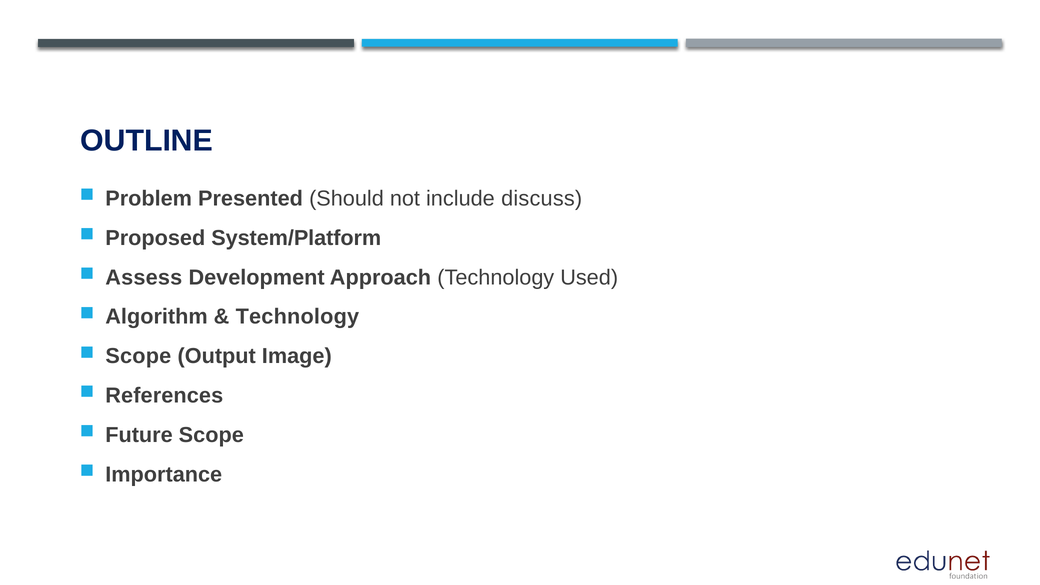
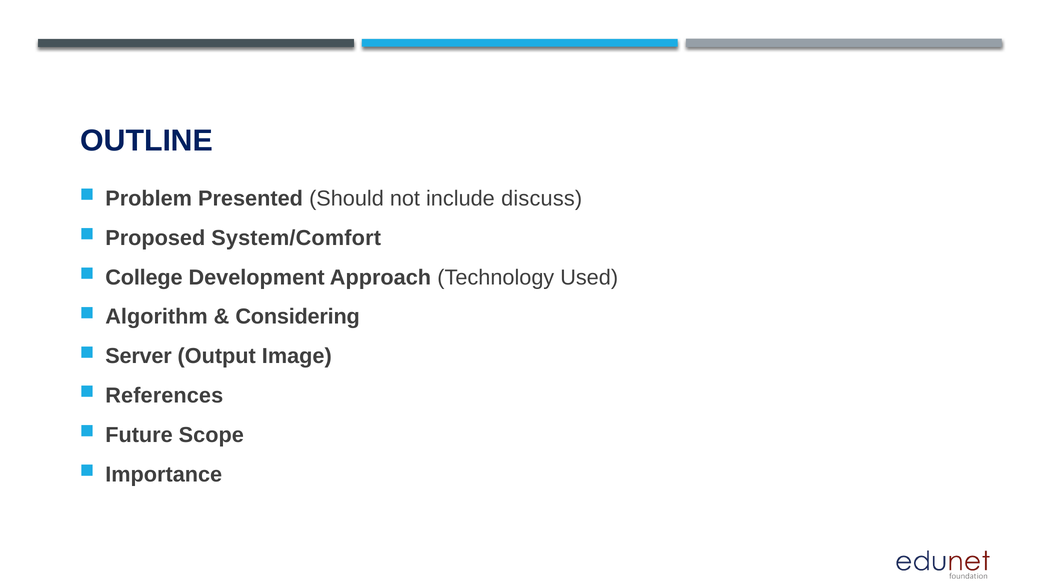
System/Platform: System/Platform -> System/Comfort
Assess: Assess -> College
Technology at (297, 317): Technology -> Considering
Scope at (138, 356): Scope -> Server
